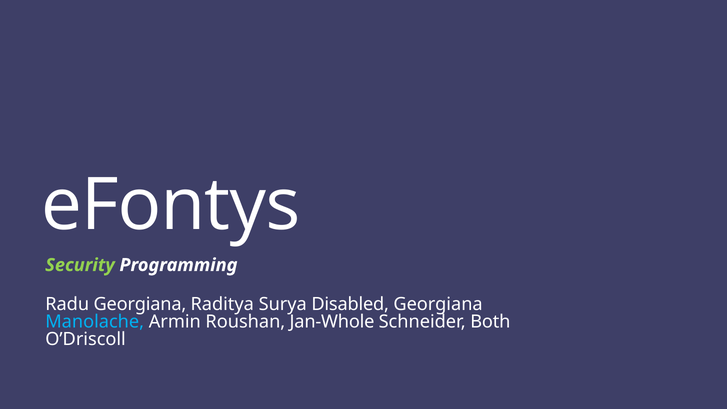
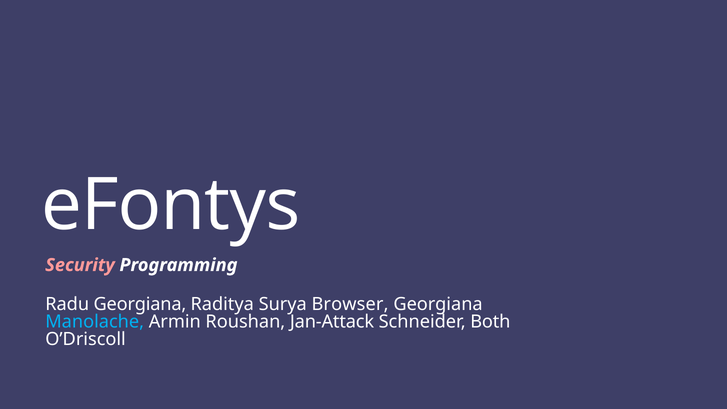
Security colour: light green -> pink
Disabled: Disabled -> Browser
Jan-Whole: Jan-Whole -> Jan-Attack
